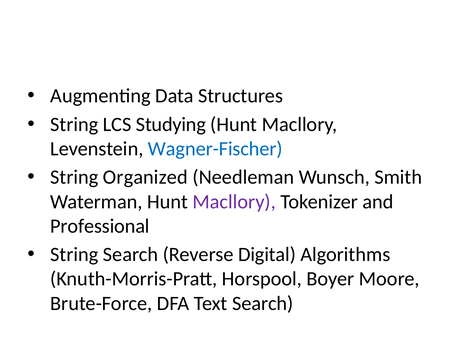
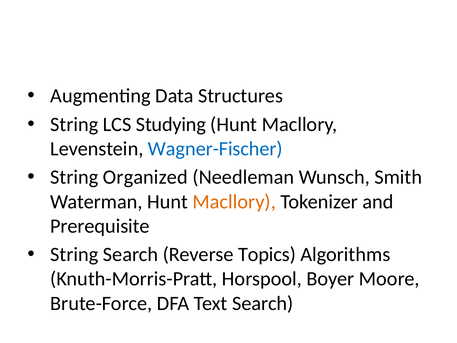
Macllory at (234, 202) colour: purple -> orange
Professional: Professional -> Prerequisite
Digital: Digital -> Topics
